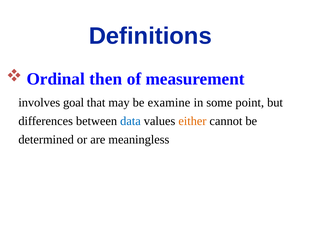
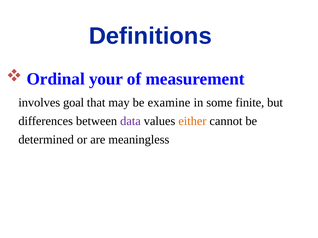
then: then -> your
point: point -> finite
data colour: blue -> purple
